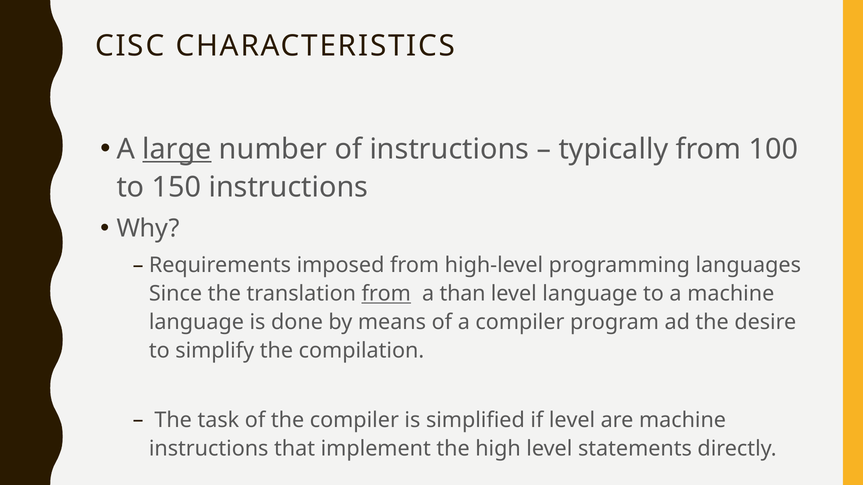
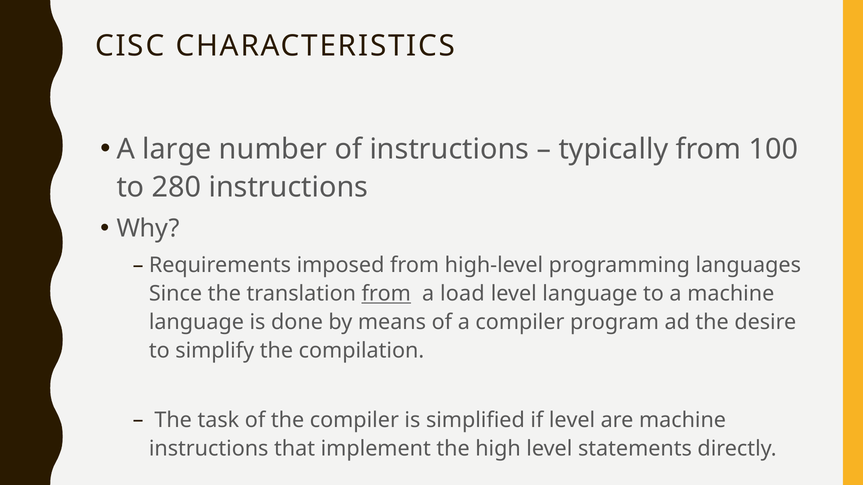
large underline: present -> none
150: 150 -> 280
than: than -> load
